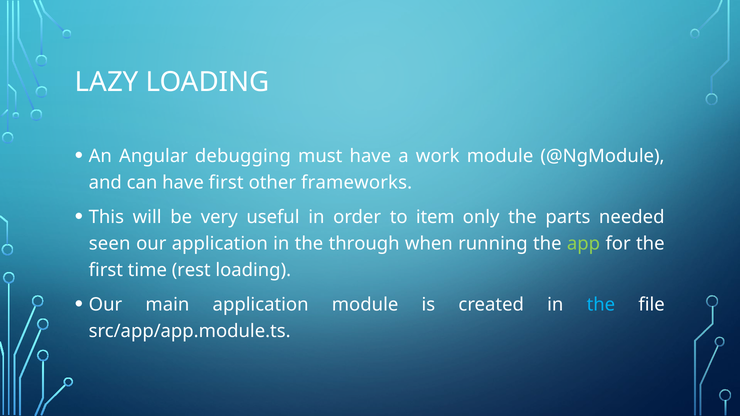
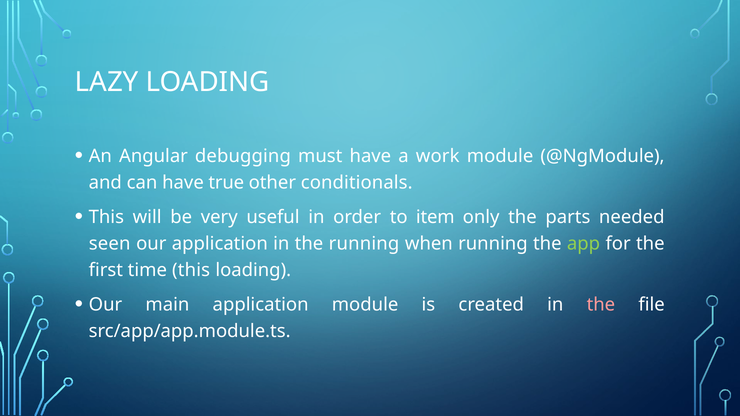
have first: first -> true
frameworks: frameworks -> conditionals
the through: through -> running
time rest: rest -> this
the at (601, 305) colour: light blue -> pink
